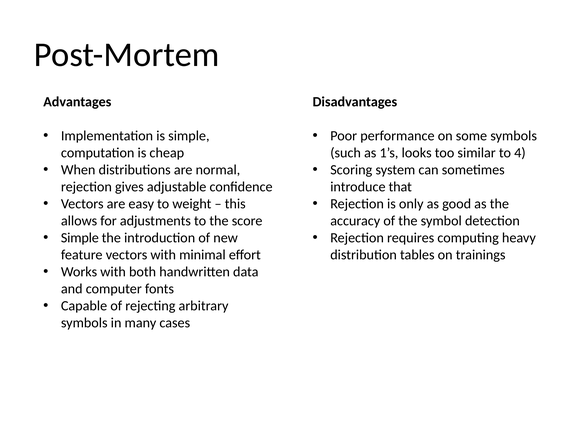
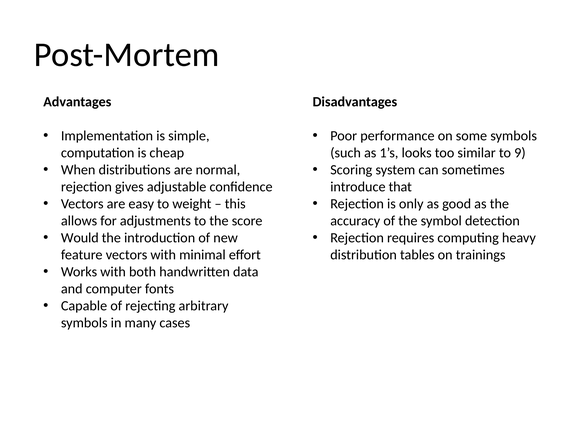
4: 4 -> 9
Simple at (80, 238): Simple -> Would
